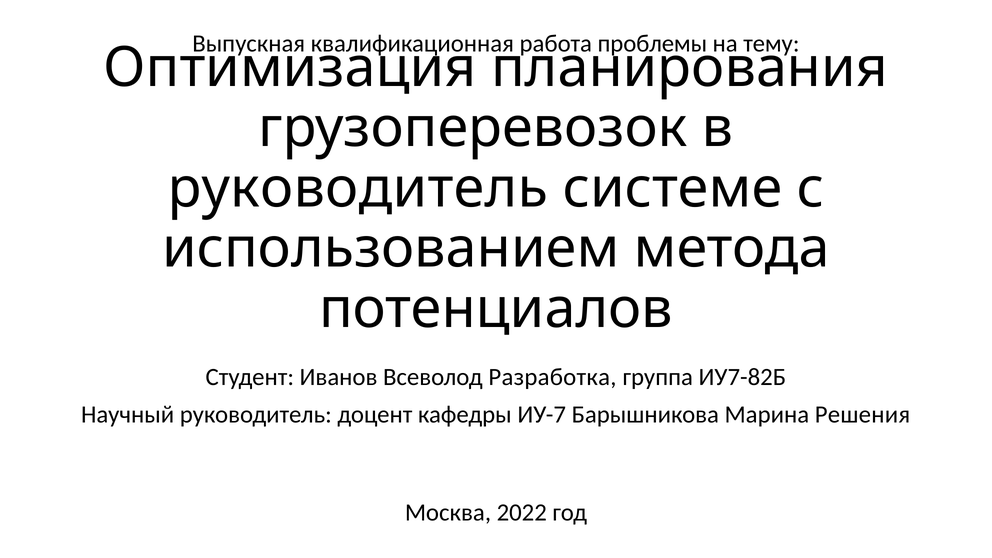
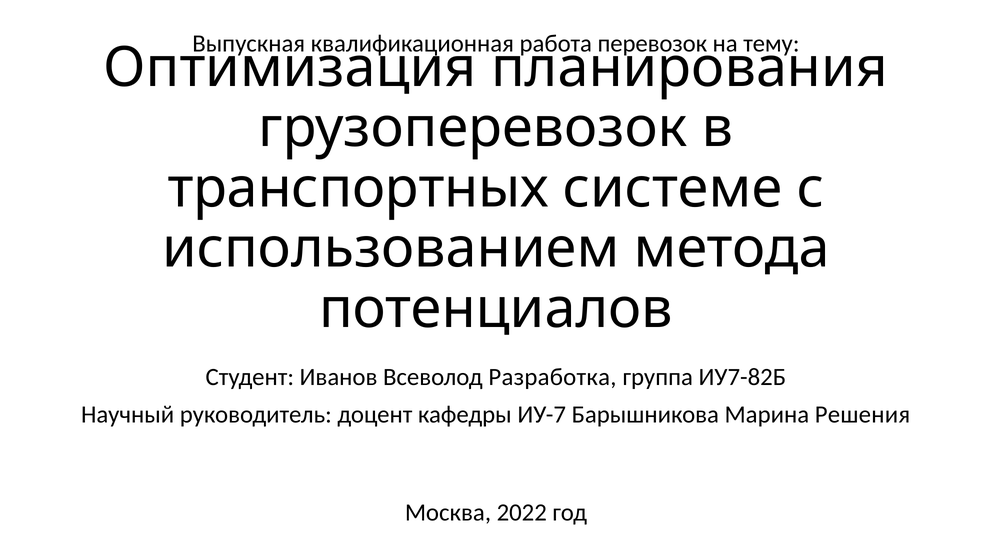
проблемы: проблемы -> перевозок
руководитель at (358, 188): руководитель -> транспортных
